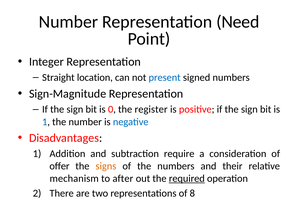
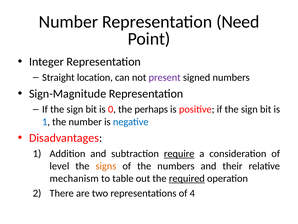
present colour: blue -> purple
register: register -> perhaps
require underline: none -> present
offer: offer -> level
after: after -> table
8: 8 -> 4
